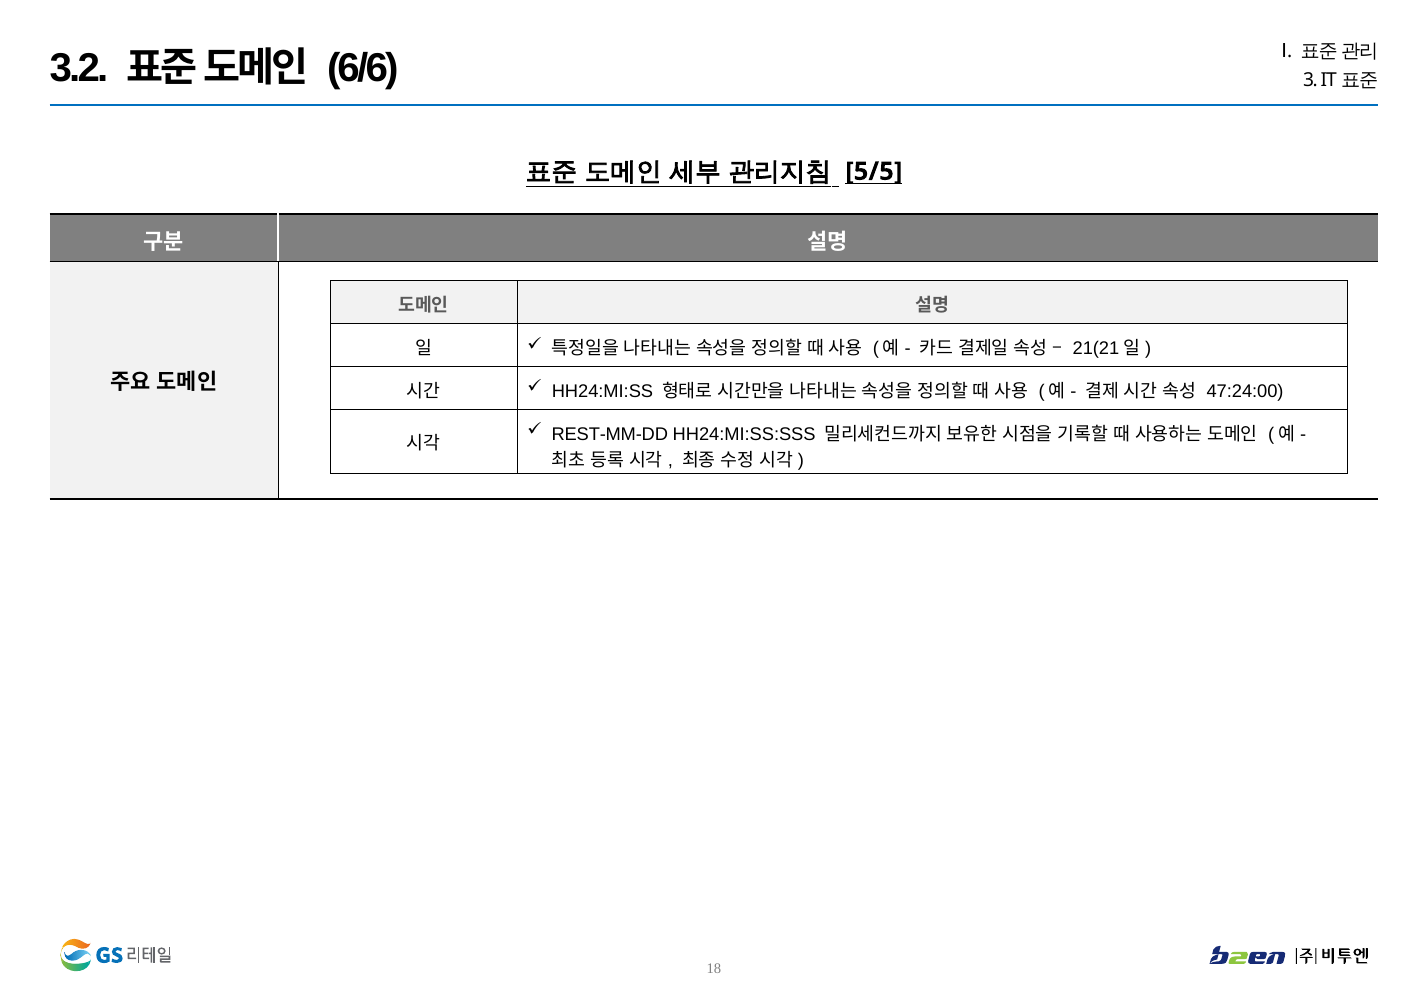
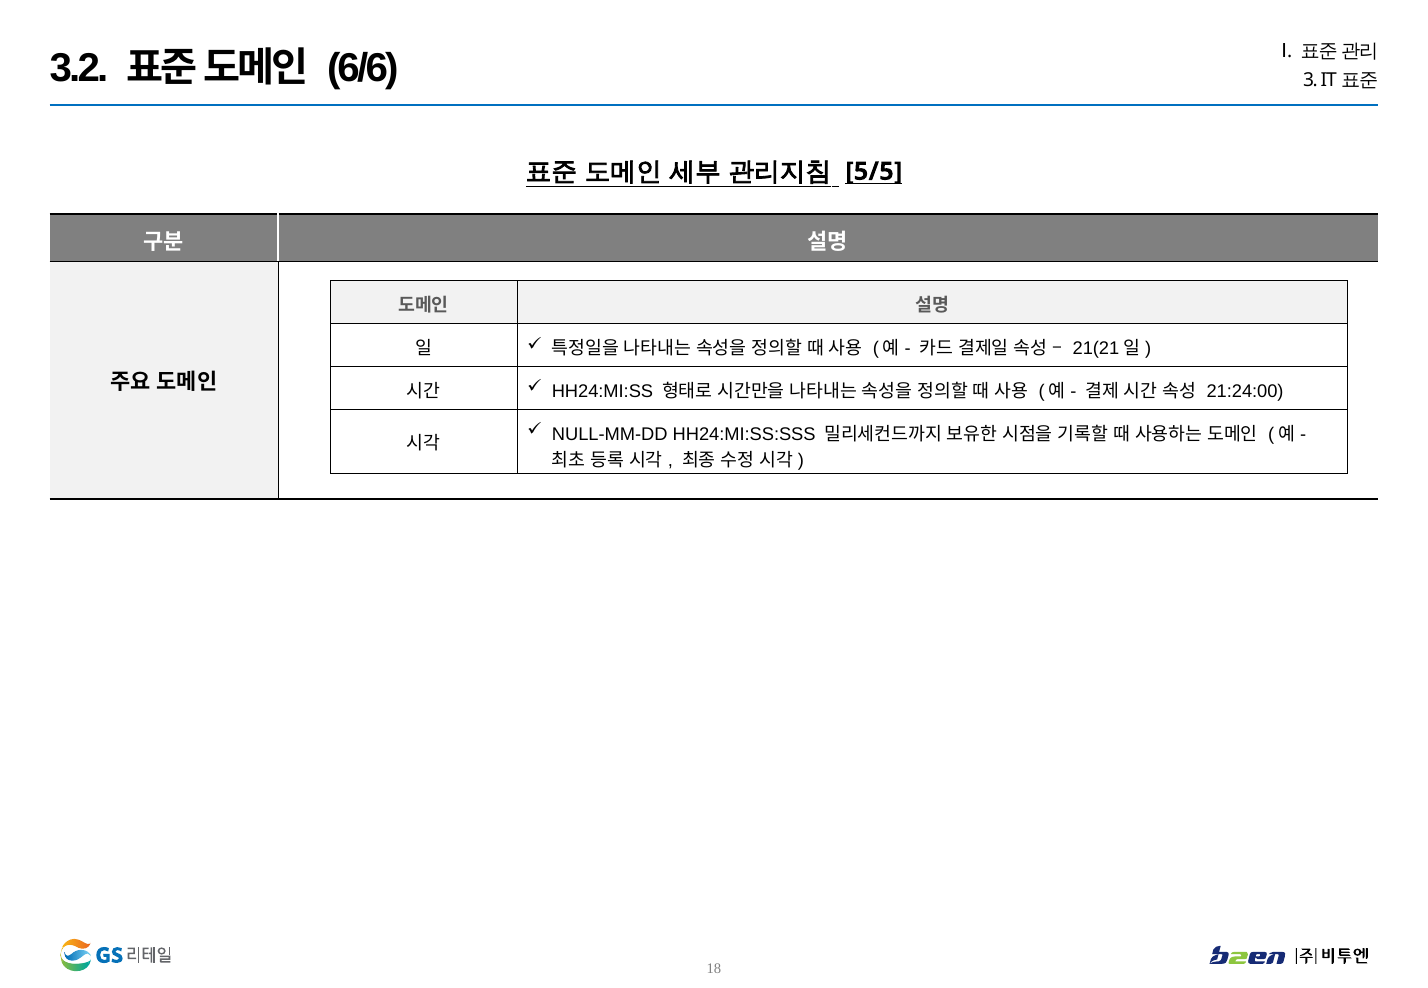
47:24:00: 47:24:00 -> 21:24:00
REST-MM-DD: REST-MM-DD -> NULL-MM-DD
